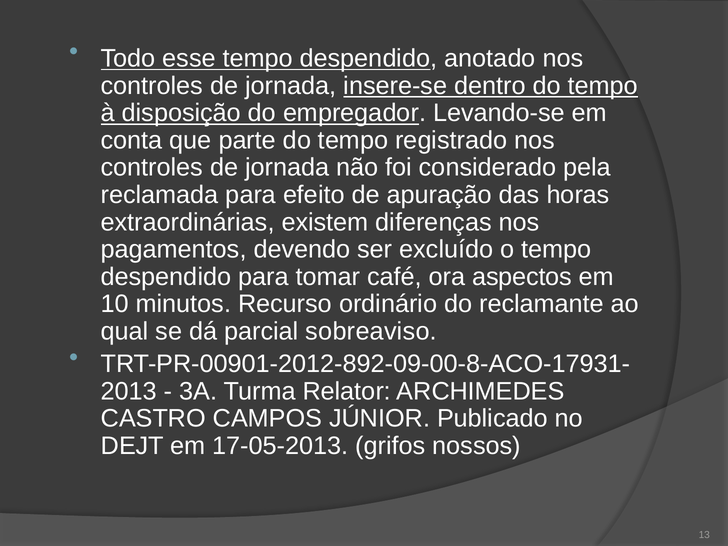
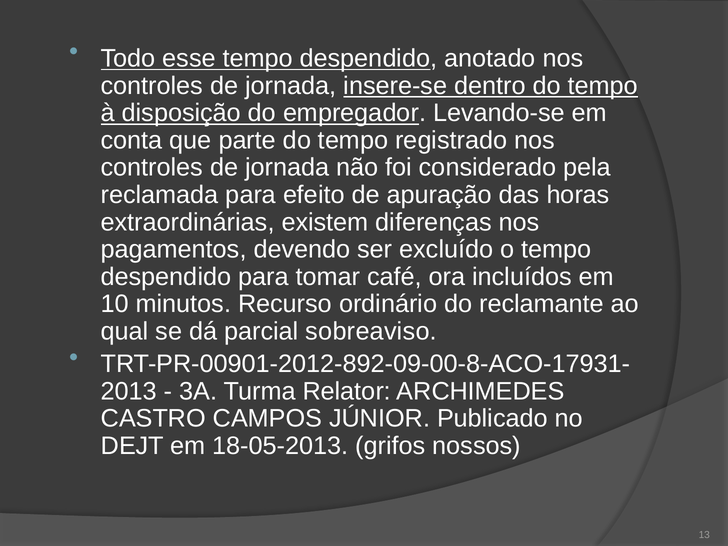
aspectos: aspectos -> incluídos
17-05-2013: 17-05-2013 -> 18-05-2013
